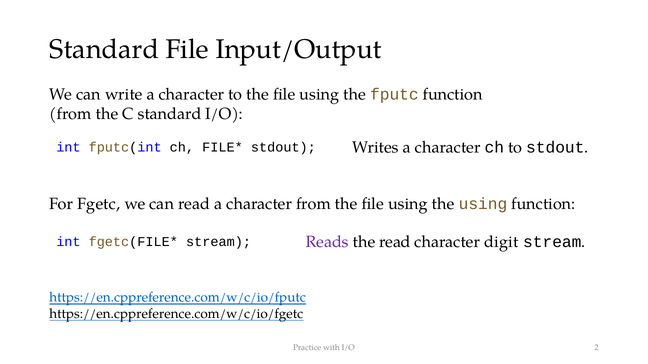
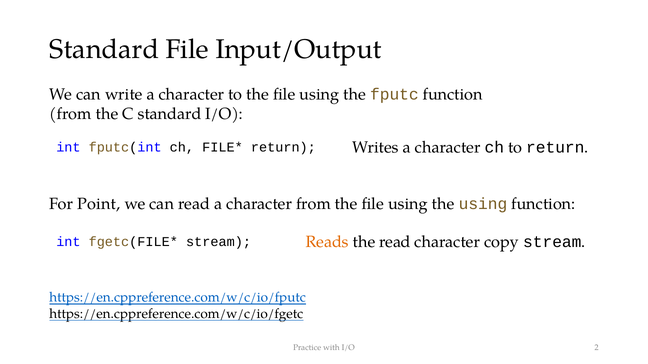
stdout at (283, 147): stdout -> return
to stdout: stdout -> return
Fgetc: Fgetc -> Point
Reads colour: purple -> orange
digit: digit -> copy
